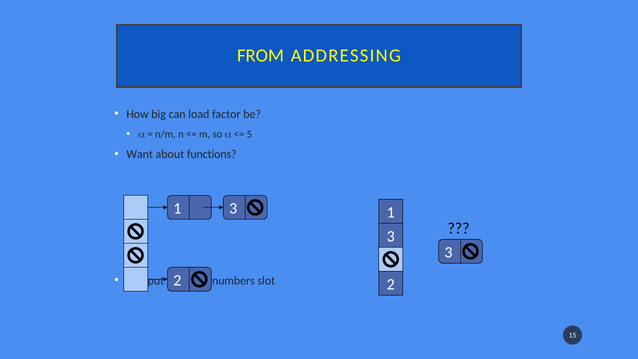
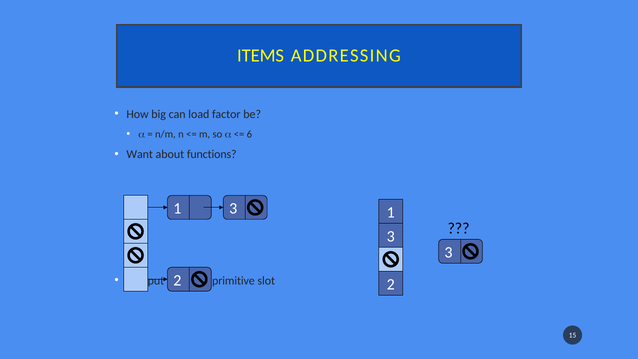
FROM: FROM -> ITEMS
5: 5 -> 6
numbers: numbers -> primitive
